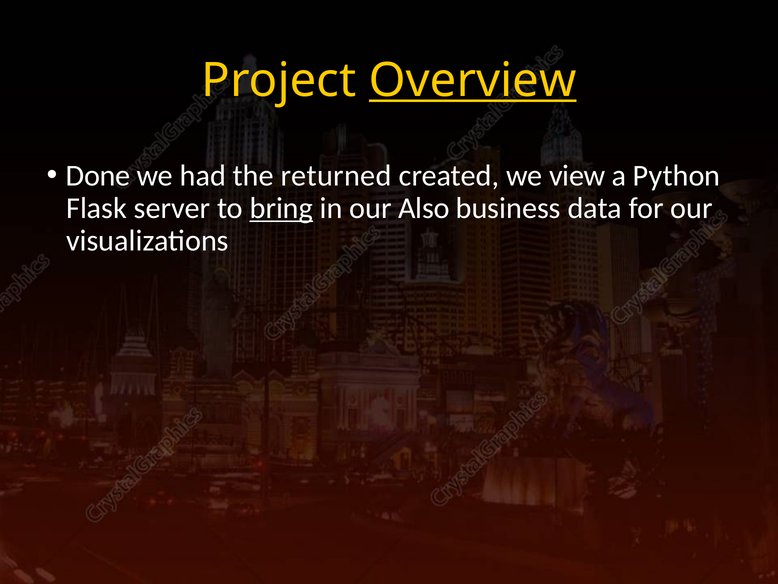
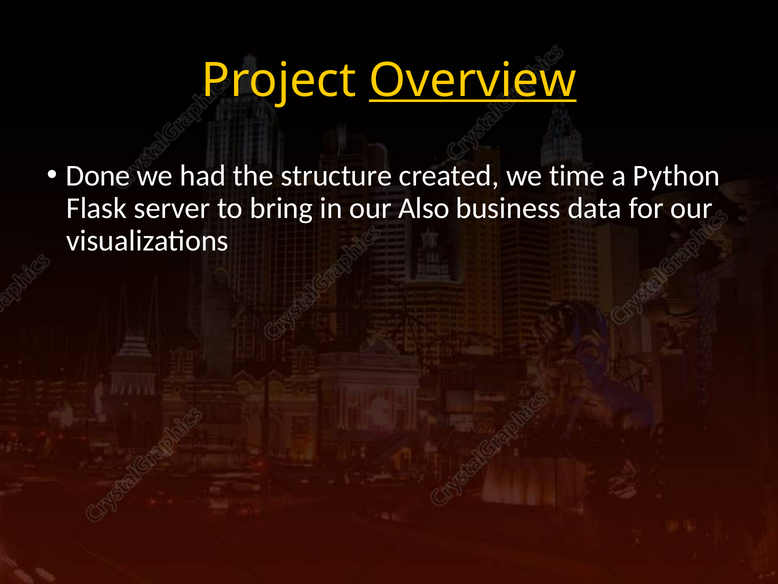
returned: returned -> structure
view: view -> time
bring underline: present -> none
